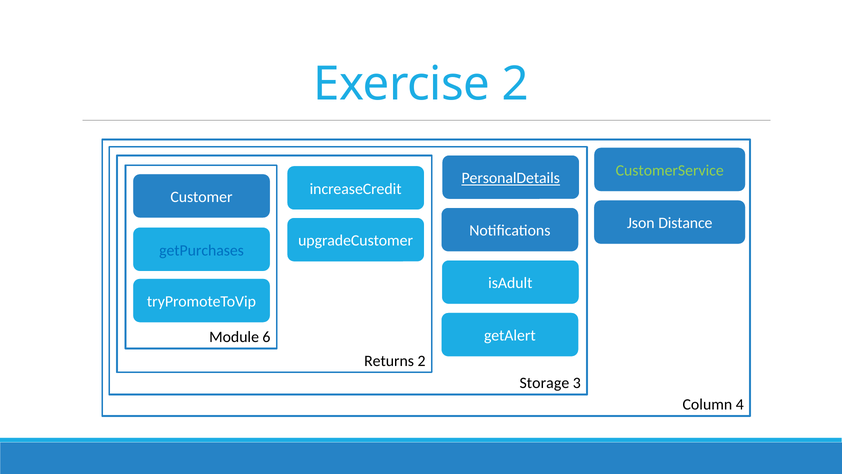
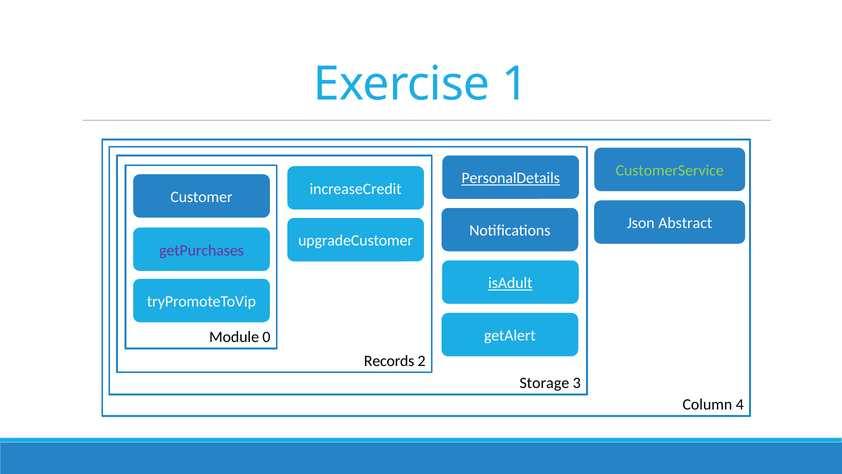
Exercise 2: 2 -> 1
Distance: Distance -> Abstract
getPurchases colour: blue -> purple
isAdult underline: none -> present
6: 6 -> 0
Returns: Returns -> Records
